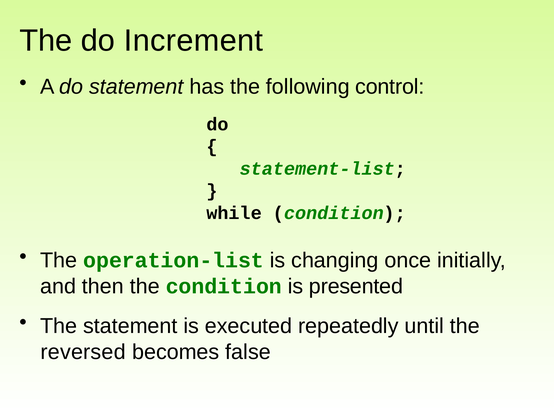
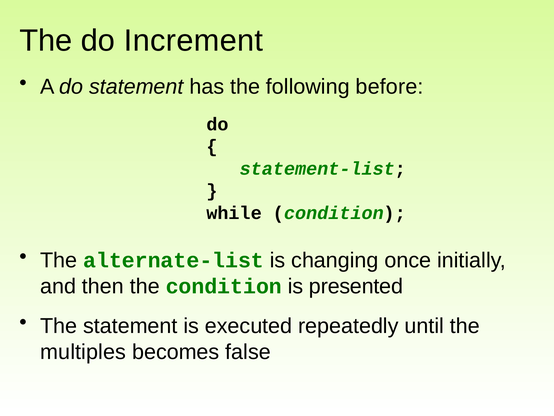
control: control -> before
operation-list: operation-list -> alternate-list
reversed: reversed -> multiples
